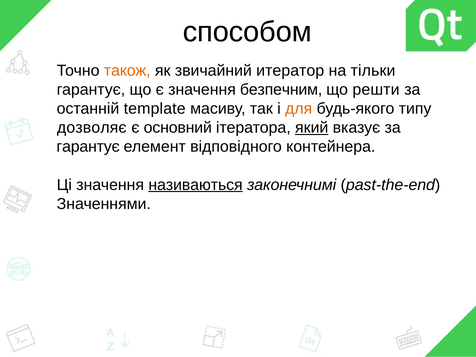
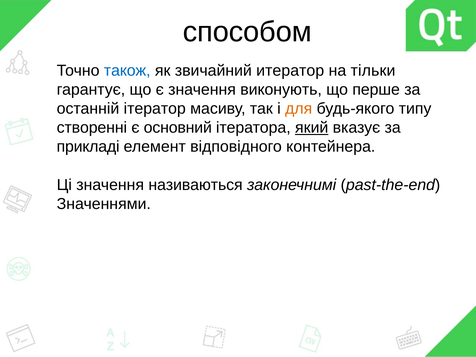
також colour: orange -> blue
безпечним: безпечним -> виконують
решти: решти -> перше
template: template -> ітератор
дозволяє: дозволяє -> створенні
гарантує at (88, 147): гарантує -> прикладі
називаються underline: present -> none
